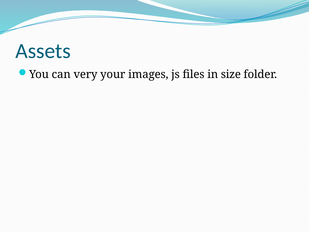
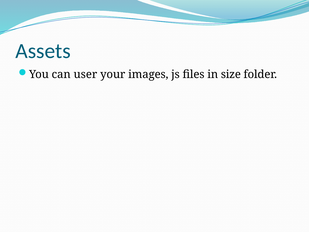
very: very -> user
